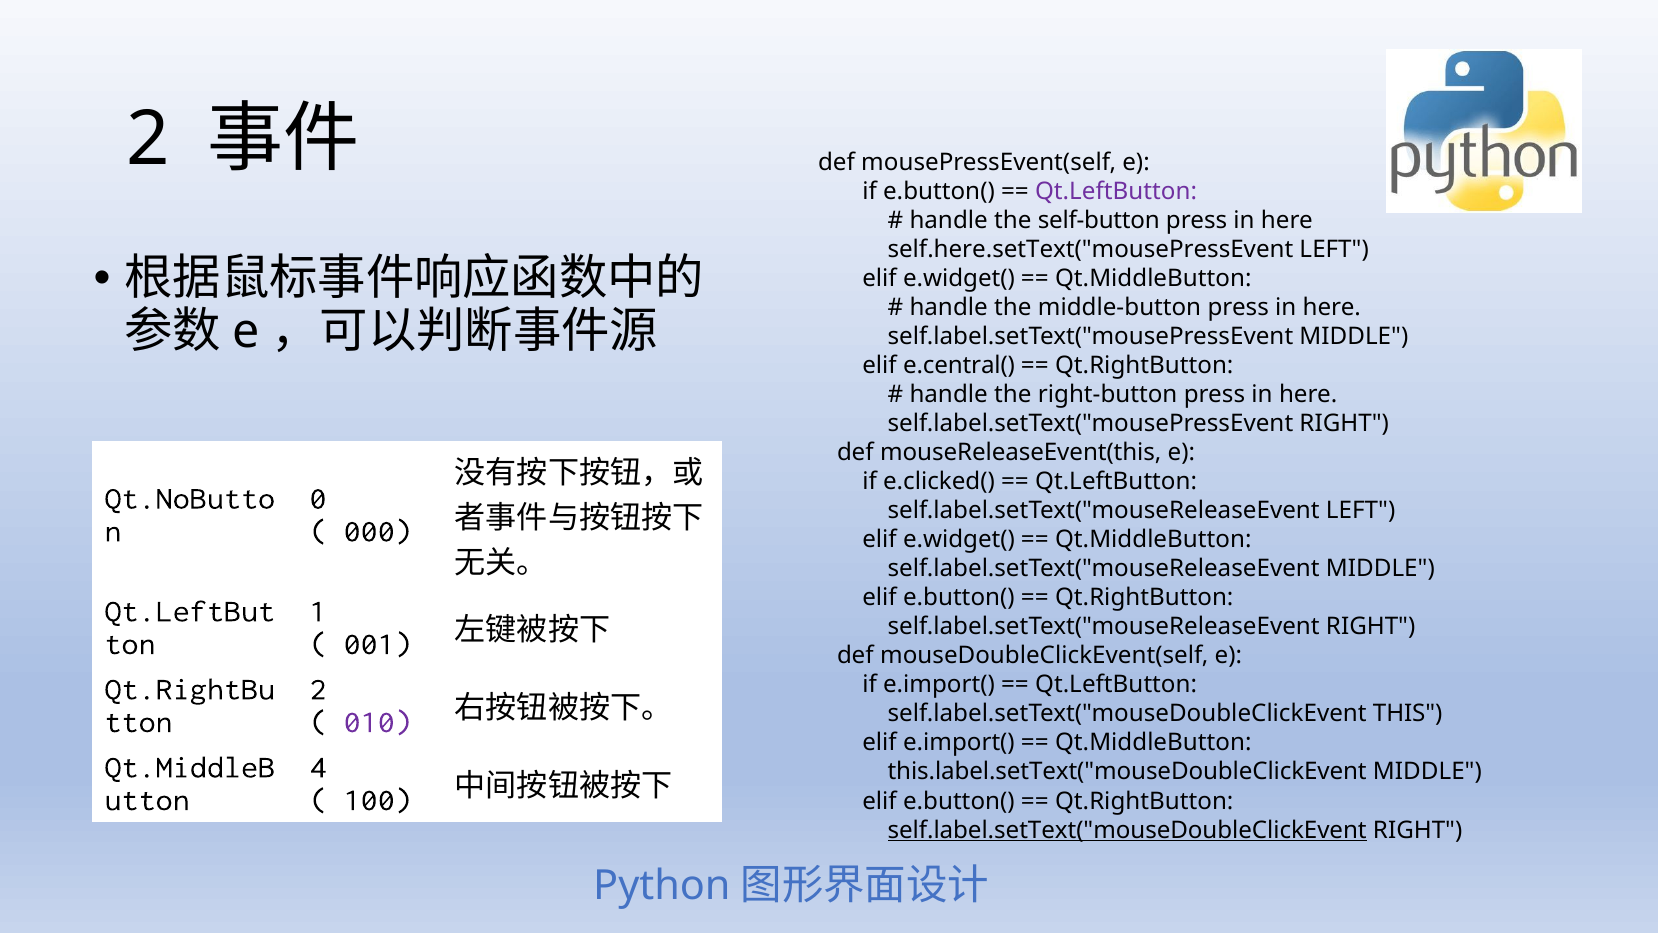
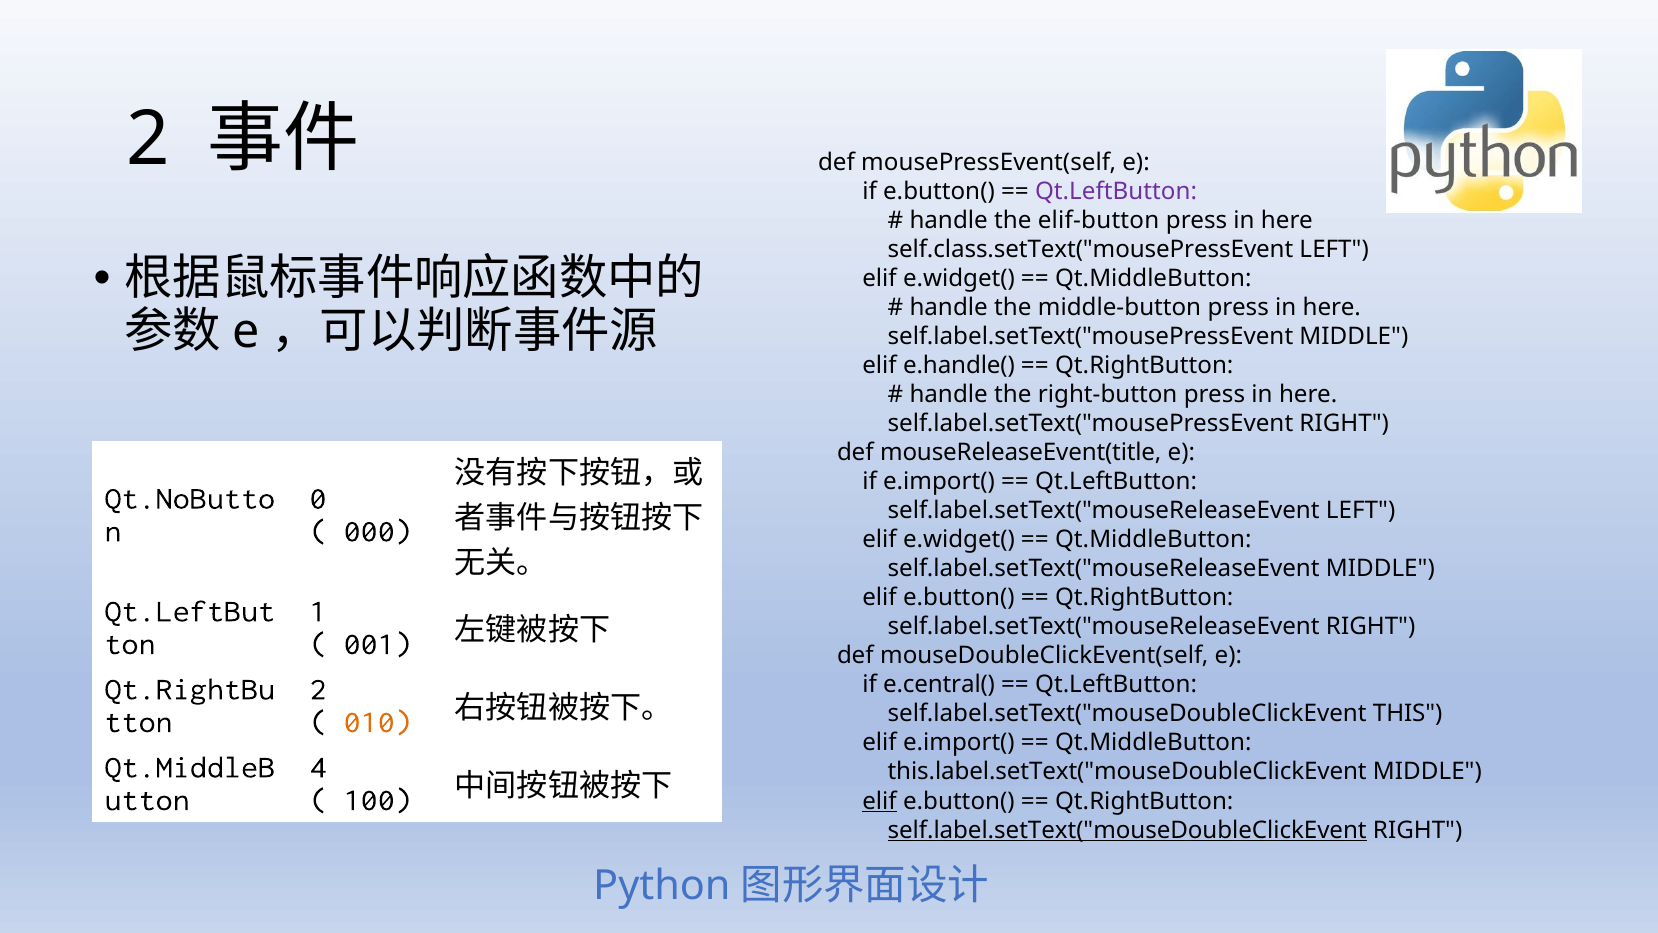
self-button: self-button -> elif-button
self.here.setText("mousePressEvent: self.here.setText("mousePressEvent -> self.class.setText("mousePressEvent
e.central(: e.central( -> e.handle(
mouseReleaseEvent(this: mouseReleaseEvent(this -> mouseReleaseEvent(title
if e.clicked(: e.clicked( -> e.import(
if e.import(: e.import( -> e.central(
010 colour: purple -> orange
elif at (880, 801) underline: none -> present
